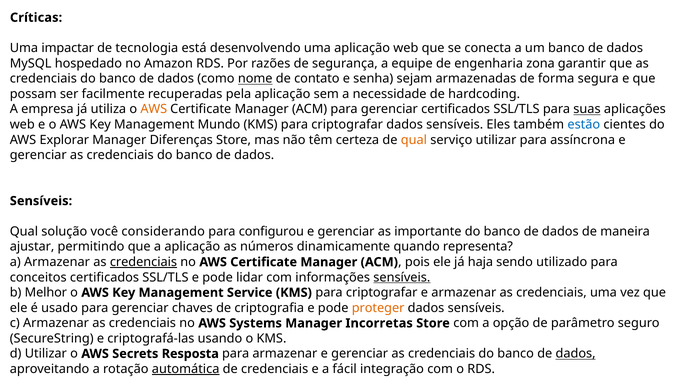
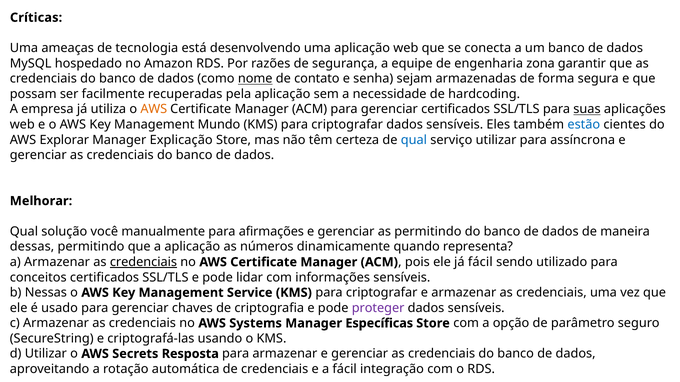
impactar: impactar -> ameaças
Diferenças: Diferenças -> Explicação
qual at (414, 140) colour: orange -> blue
Sensíveis at (41, 201): Sensíveis -> Melhorar
considerando: considerando -> manualmente
configurou: configurou -> afirmações
as importante: importante -> permitindo
ajustar: ajustar -> dessas
já haja: haja -> fácil
sensíveis at (402, 278) underline: present -> none
Melhor: Melhor -> Nessas
proteger colour: orange -> purple
Incorretas: Incorretas -> Específicas
dados at (576, 354) underline: present -> none
automática underline: present -> none
